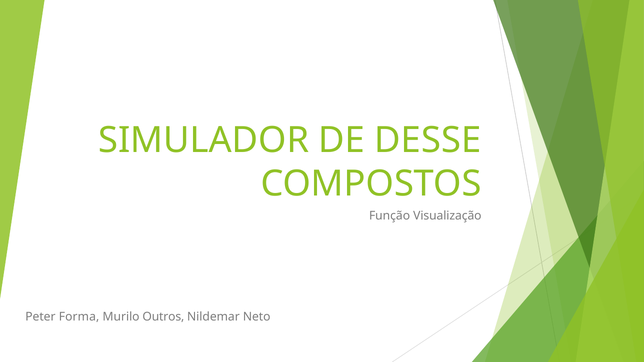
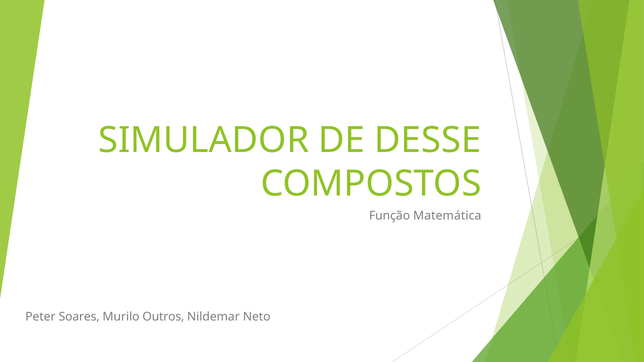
Visualização: Visualização -> Matemática
Forma: Forma -> Soares
